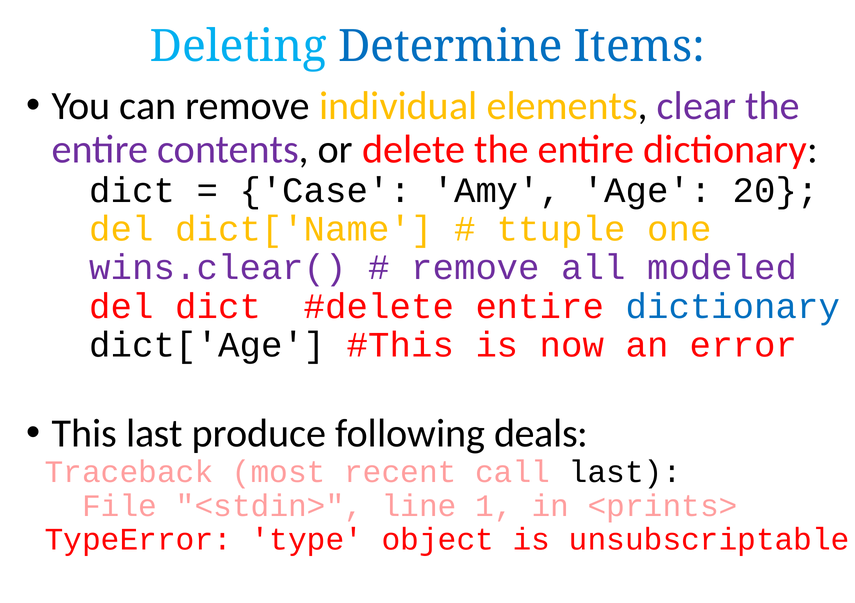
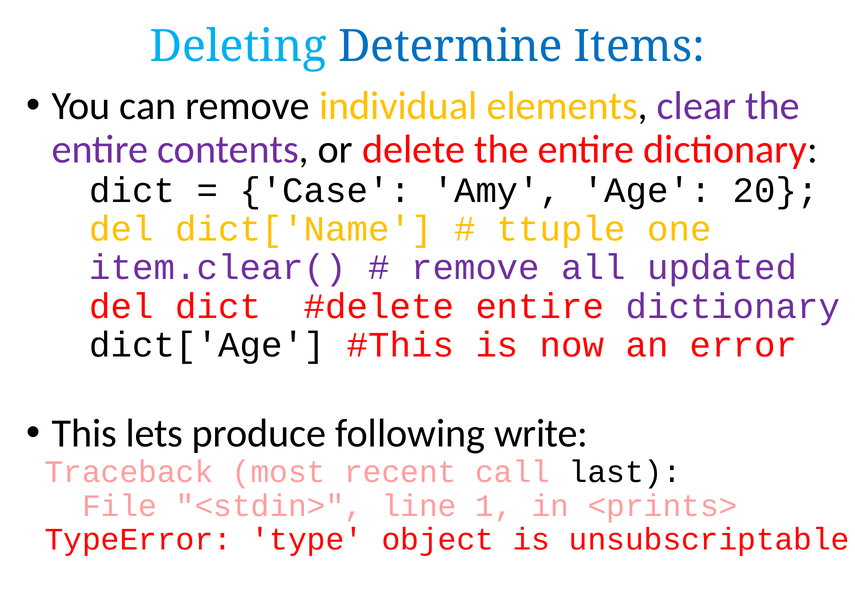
wins.clear(: wins.clear( -> item.clear(
modeled: modeled -> updated
dictionary at (733, 306) colour: blue -> purple
This last: last -> lets
deals: deals -> write
